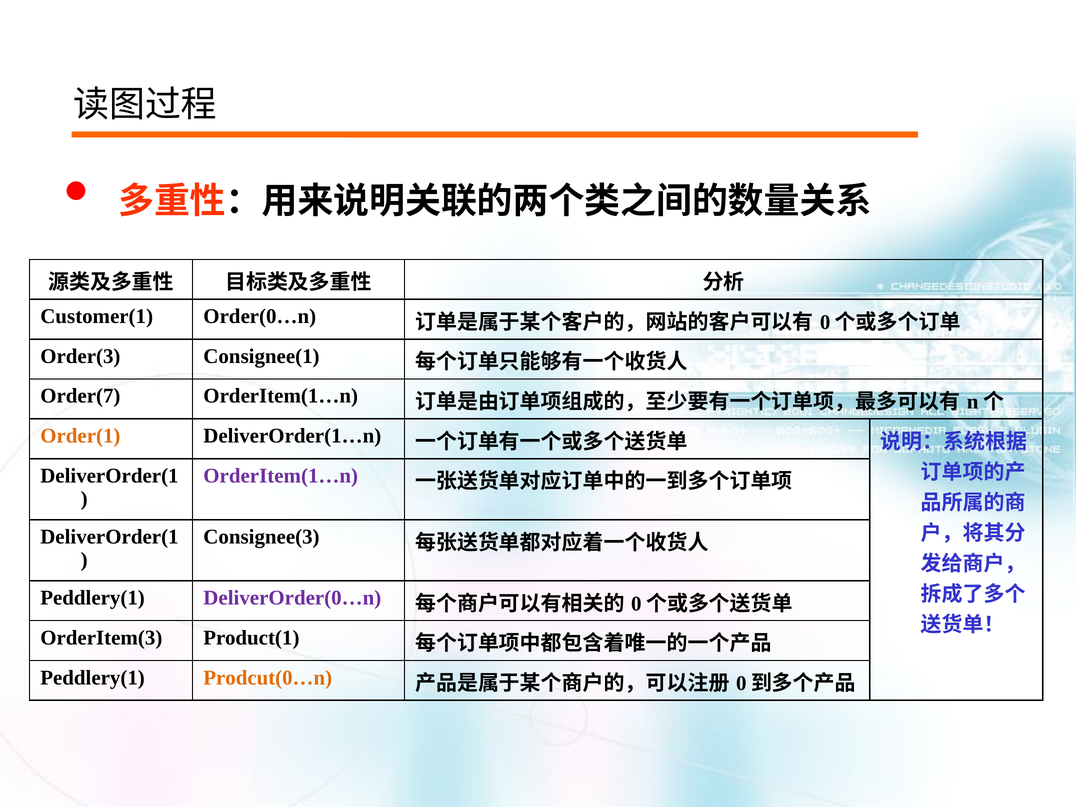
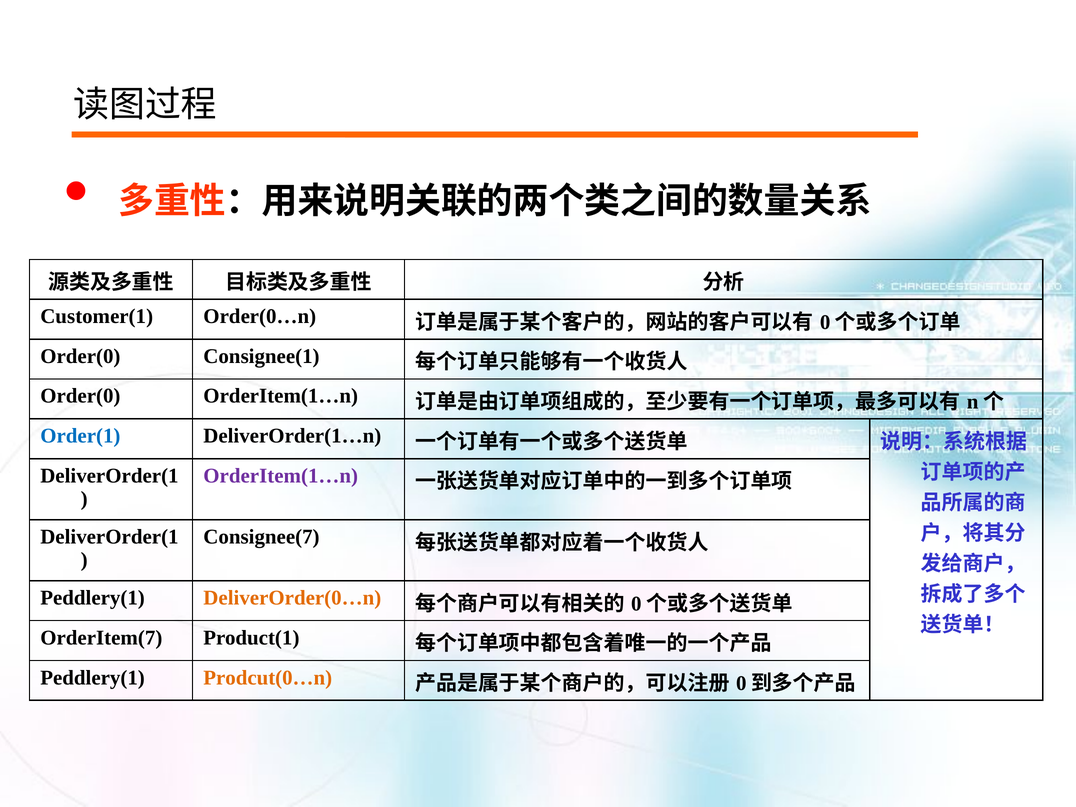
Order(3 at (80, 356): Order(3 -> Order(0
Order(7 at (80, 396): Order(7 -> Order(0
Order(1 colour: orange -> blue
Consignee(3: Consignee(3 -> Consignee(7
DeliverOrder(0…n colour: purple -> orange
OrderItem(3: OrderItem(3 -> OrderItem(7
